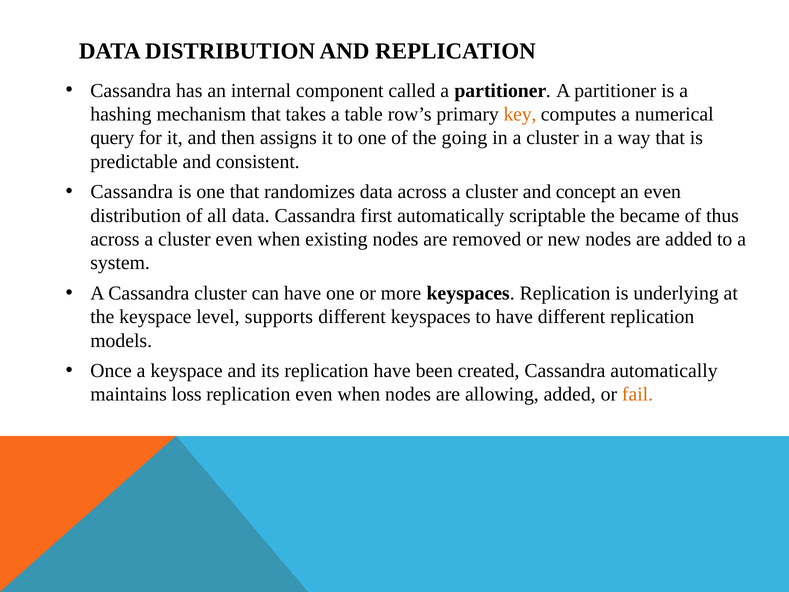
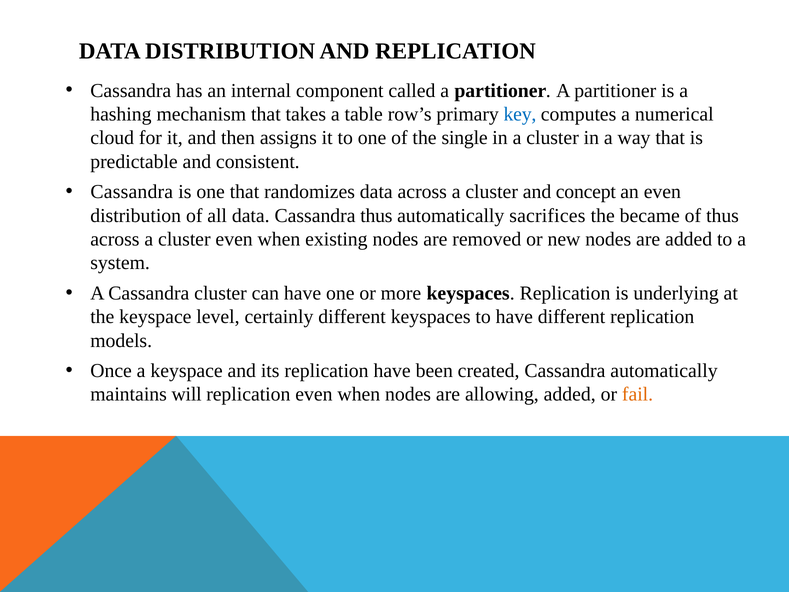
key colour: orange -> blue
query: query -> cloud
going: going -> single
Cassandra first: first -> thus
scriptable: scriptable -> sacrifices
supports: supports -> certainly
loss: loss -> will
